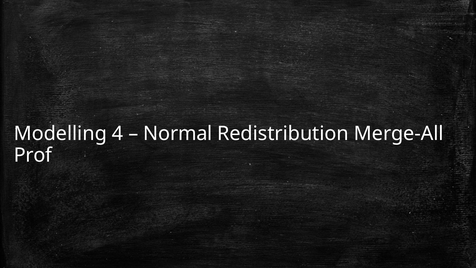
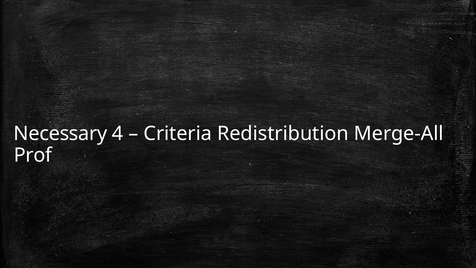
Modelling: Modelling -> Necessary
Normal: Normal -> Criteria
